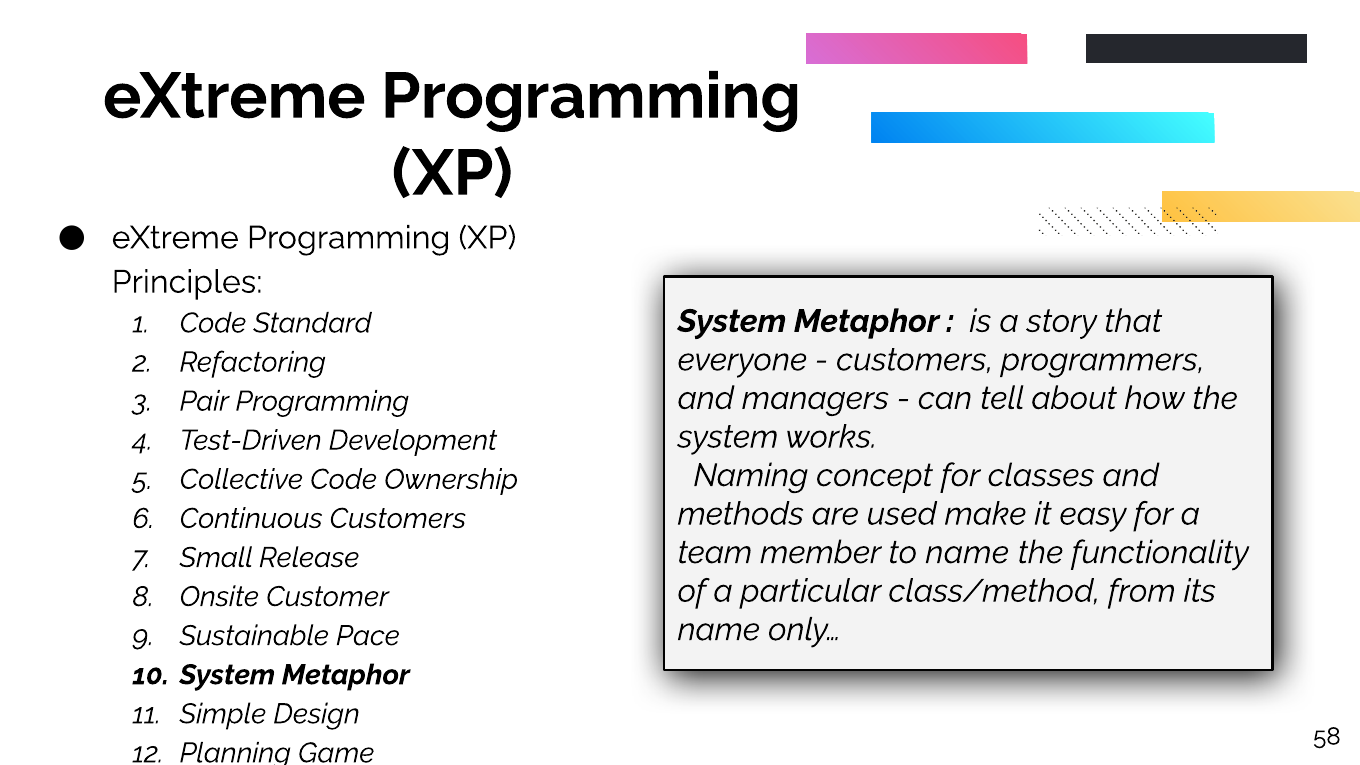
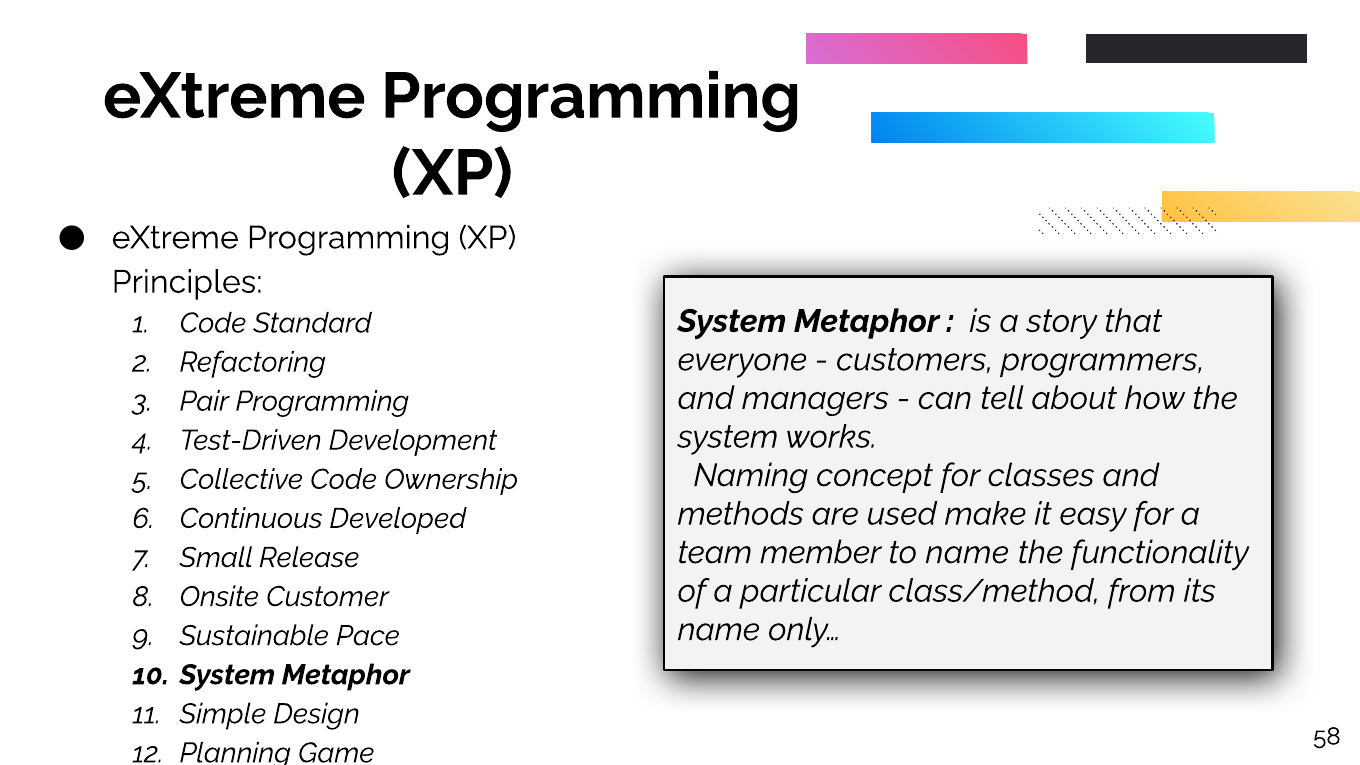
Continuous Customers: Customers -> Developed
